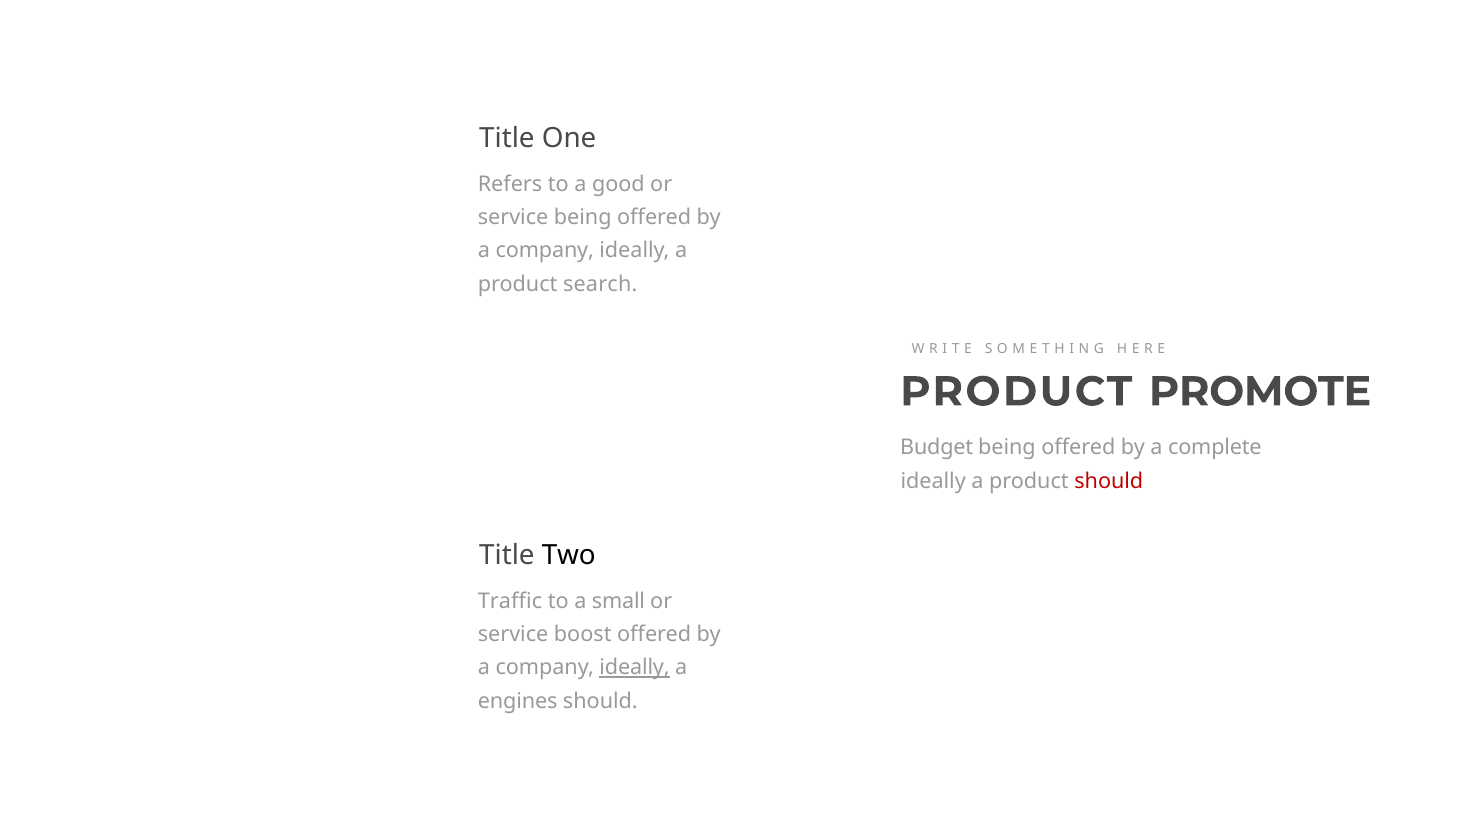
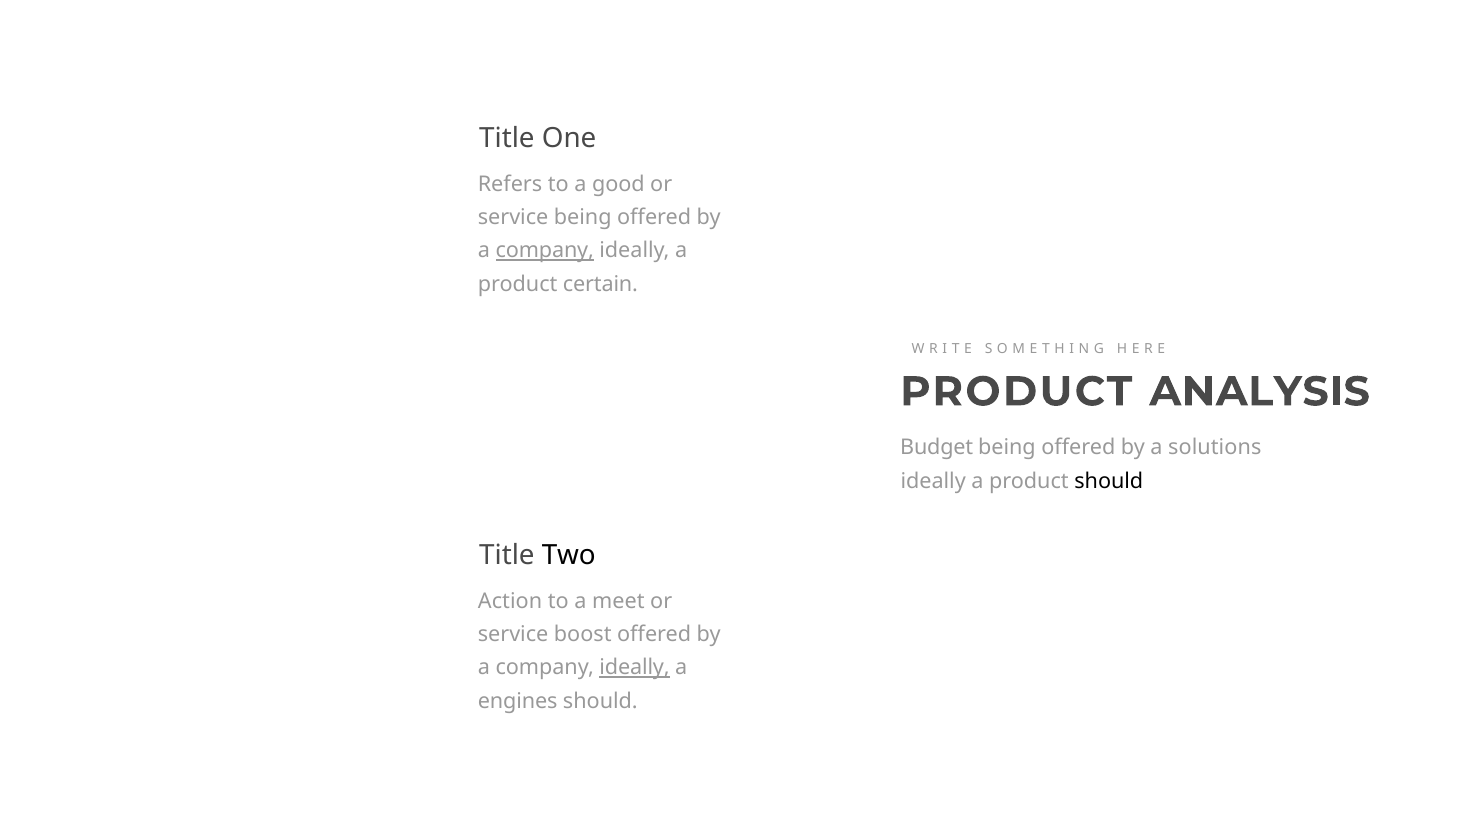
company at (545, 251) underline: none -> present
search: search -> certain
PROMOTE: PROMOTE -> ANALYSIS
complete: complete -> solutions
should at (1109, 481) colour: red -> black
Traffic: Traffic -> Action
small: small -> meet
